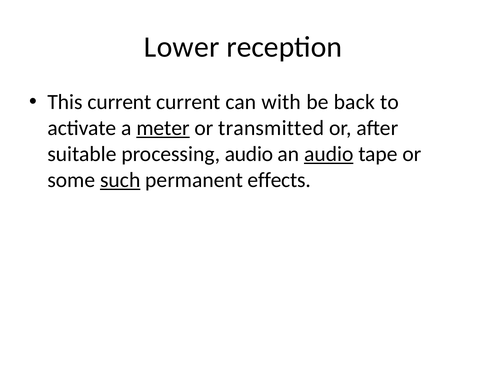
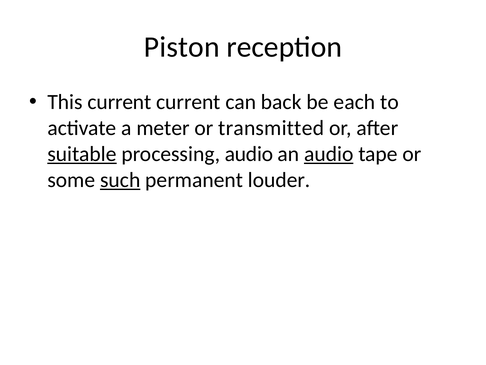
Lower: Lower -> Piston
with: with -> back
back: back -> each
meter underline: present -> none
suitable underline: none -> present
effects: effects -> louder
